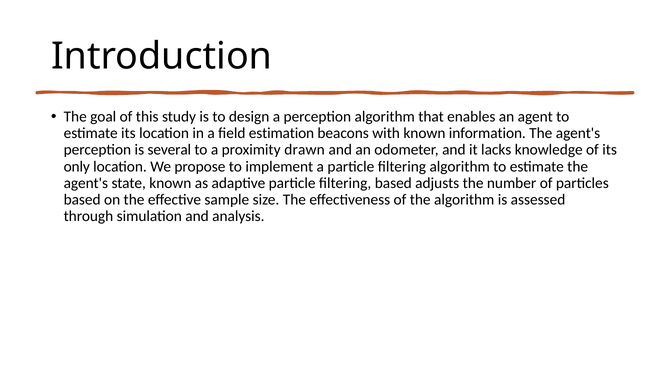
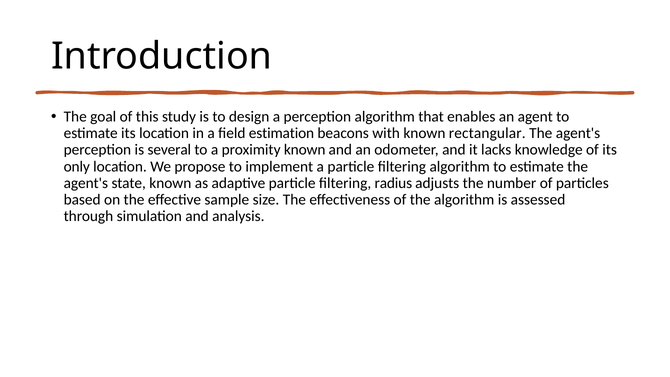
information: information -> rectangular
proximity drawn: drawn -> known
filtering based: based -> radius
